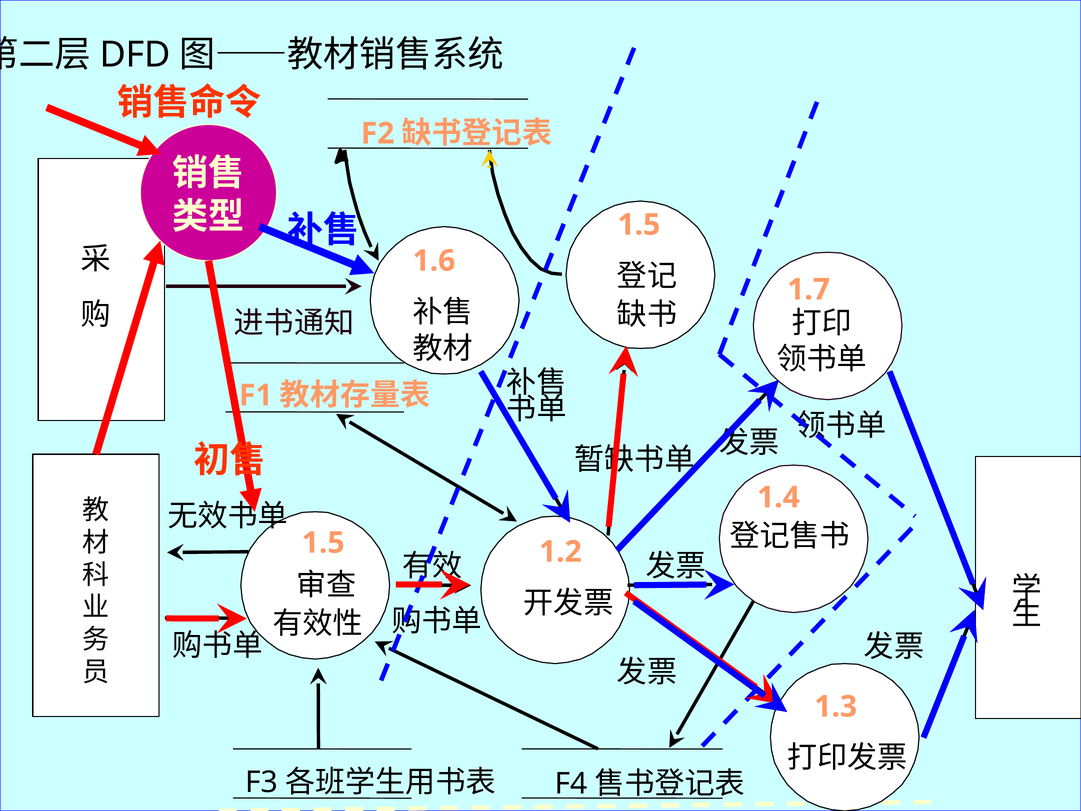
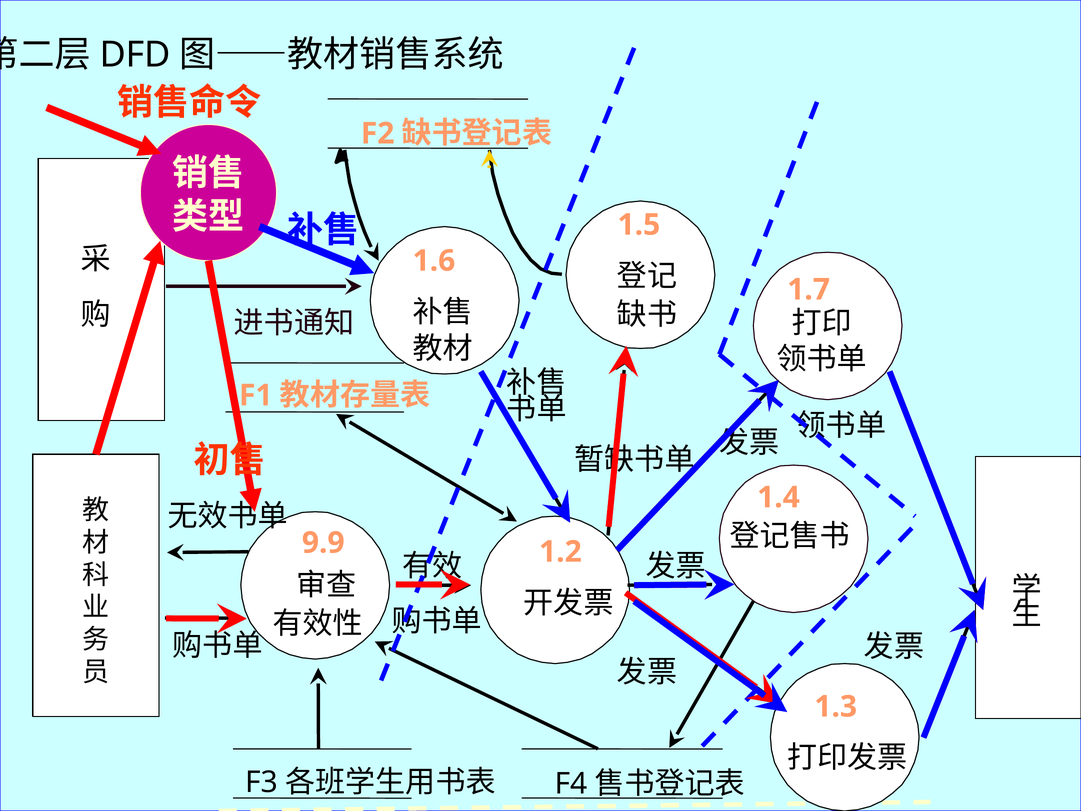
1.5 at (323, 543): 1.5 -> 9.9
